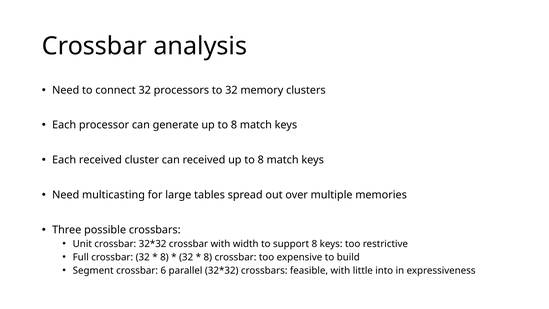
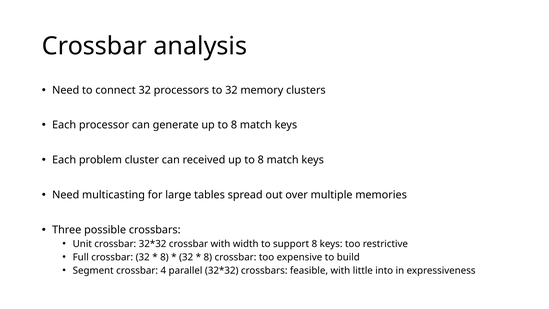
Each received: received -> problem
6: 6 -> 4
